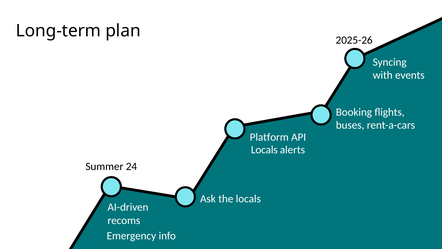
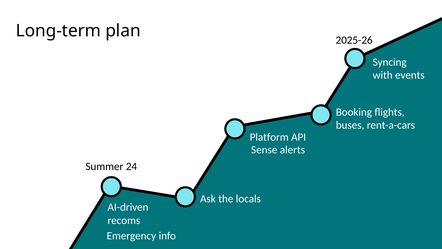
Locals at (264, 150): Locals -> Sense
